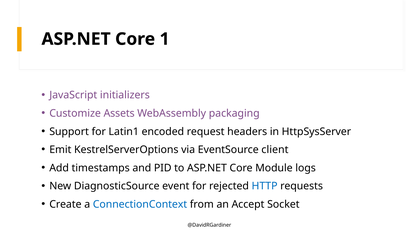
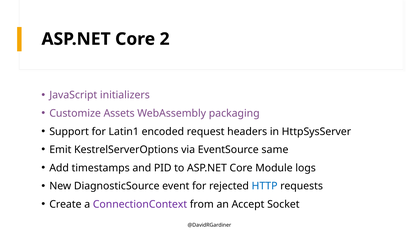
1: 1 -> 2
client: client -> same
ConnectionContext colour: blue -> purple
